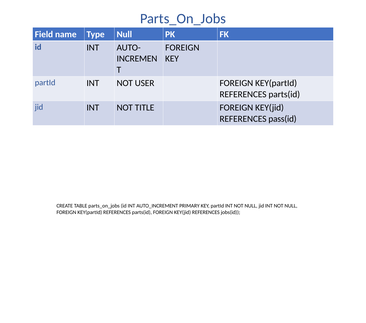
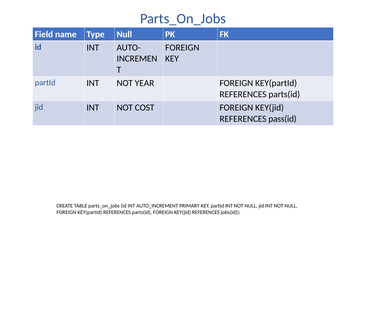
USER: USER -> YEAR
TITLE: TITLE -> COST
